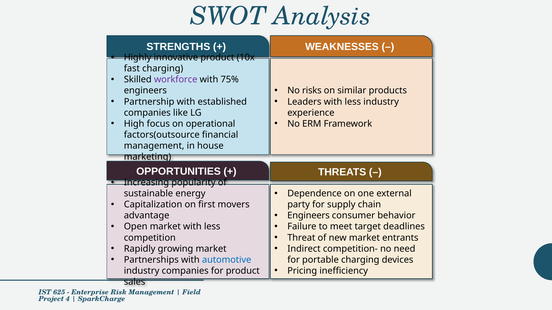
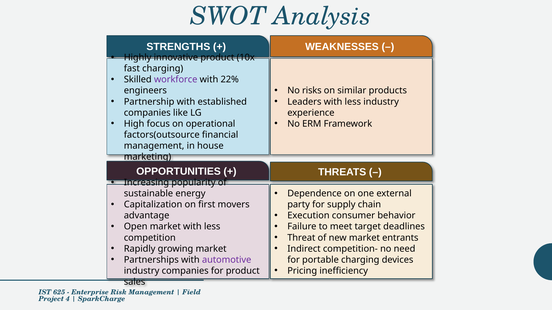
75%: 75% -> 22%
Engineers at (308, 216): Engineers -> Execution
automotive colour: blue -> purple
